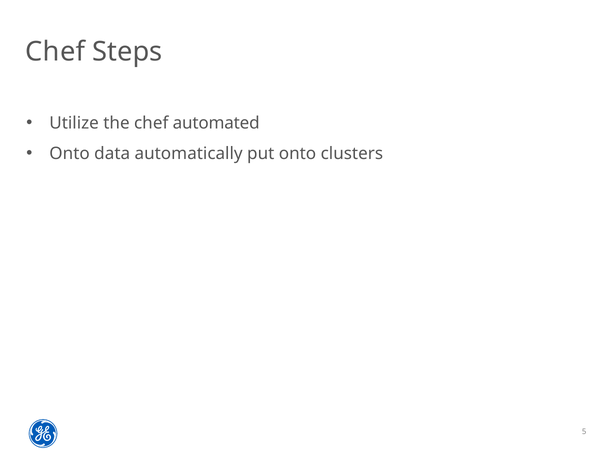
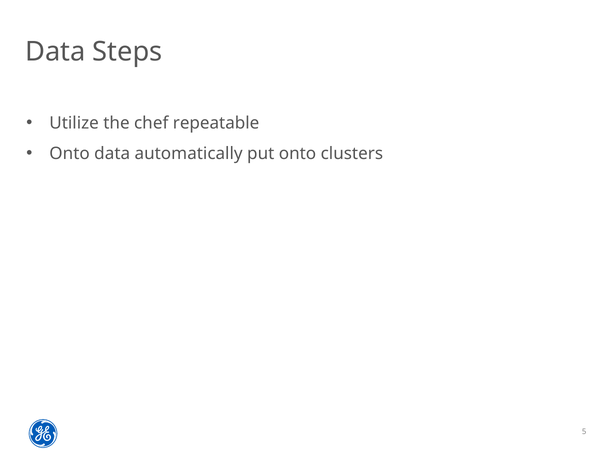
Chef at (55, 52): Chef -> Data
automated: automated -> repeatable
